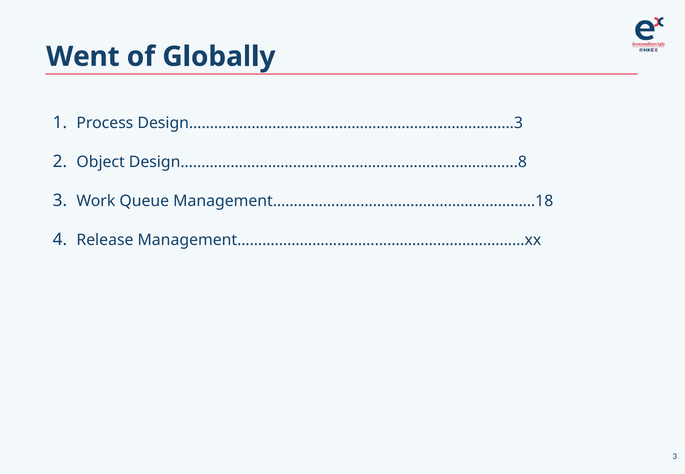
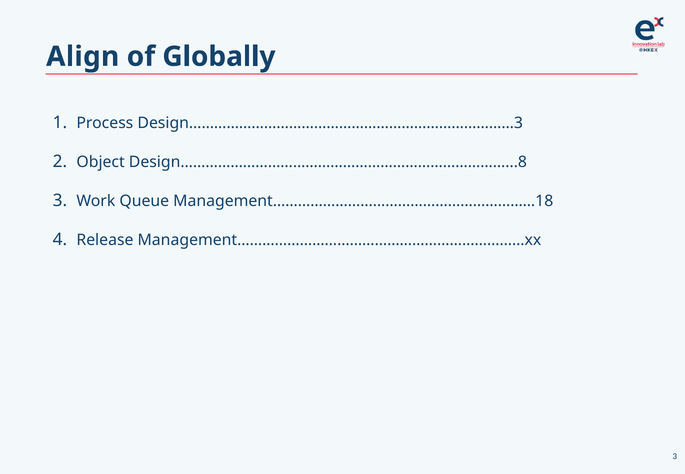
Went: Went -> Align
